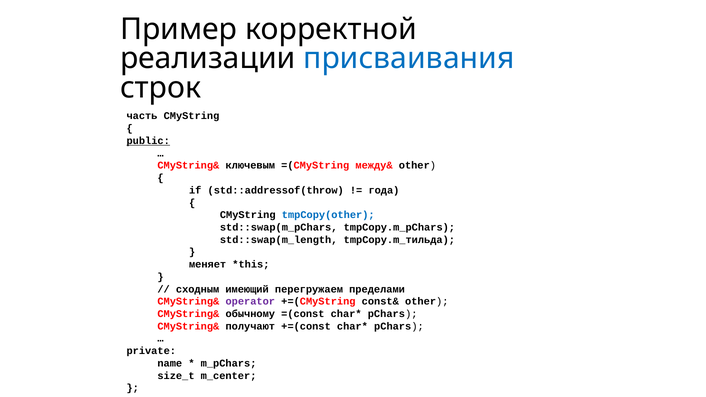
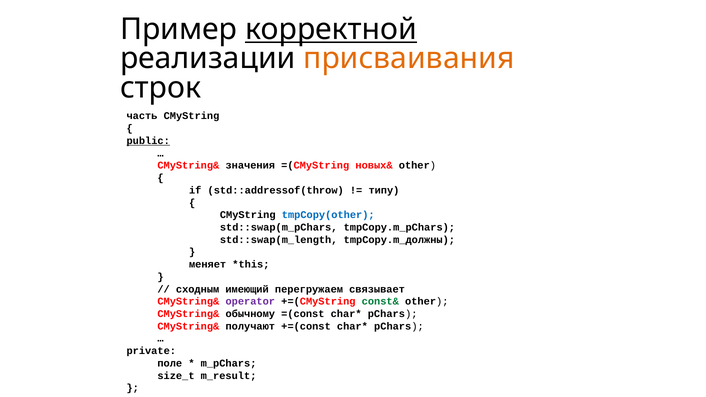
корректной underline: none -> present
присваивания colour: blue -> orange
ключевым: ключевым -> значения
между&: между& -> новых&
года: года -> типу
tmpCopy.m_тильда: tmpCopy.m_тильда -> tmpCopy.m_должны
пределами: пределами -> связывает
const& colour: black -> green
name: name -> поле
m_center: m_center -> m_result
